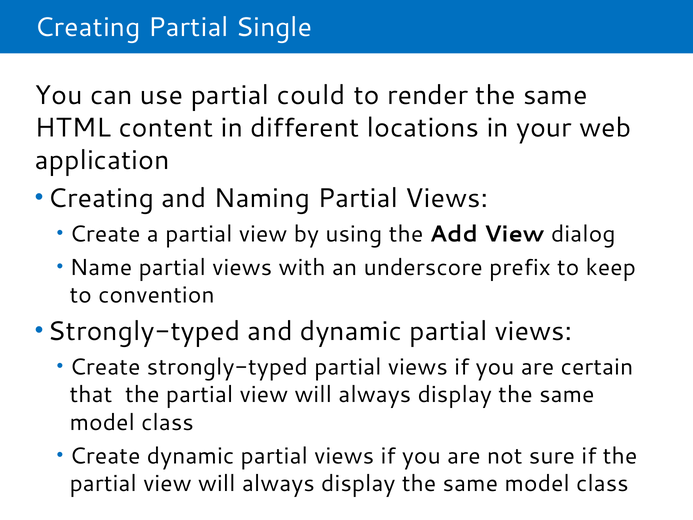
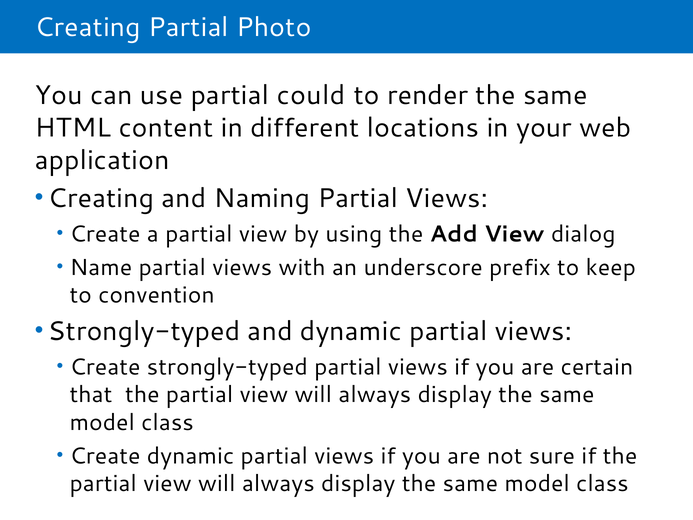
Single: Single -> Photo
